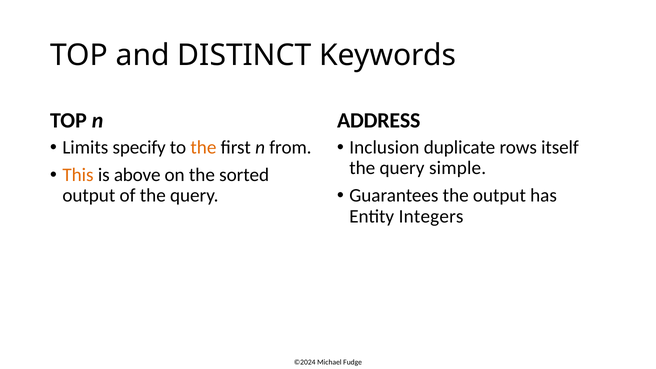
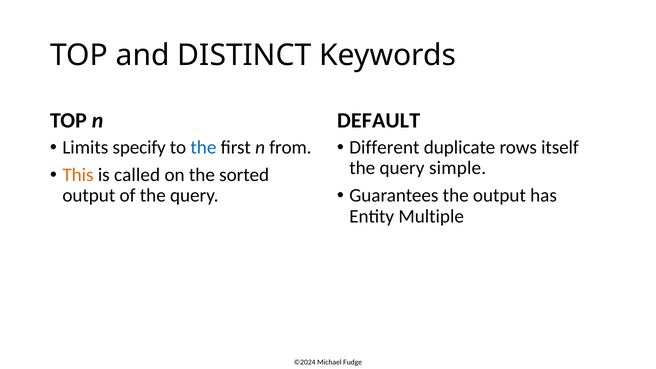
ADDRESS: ADDRESS -> DEFAULT
the at (203, 147) colour: orange -> blue
Inclusion: Inclusion -> Different
above: above -> called
Integers: Integers -> Multiple
